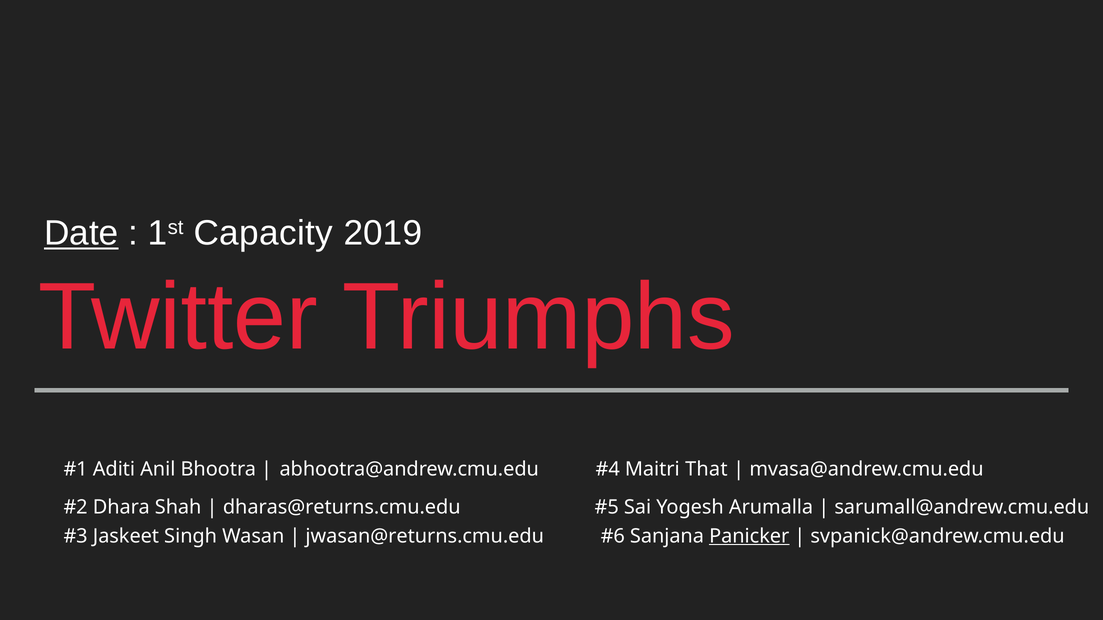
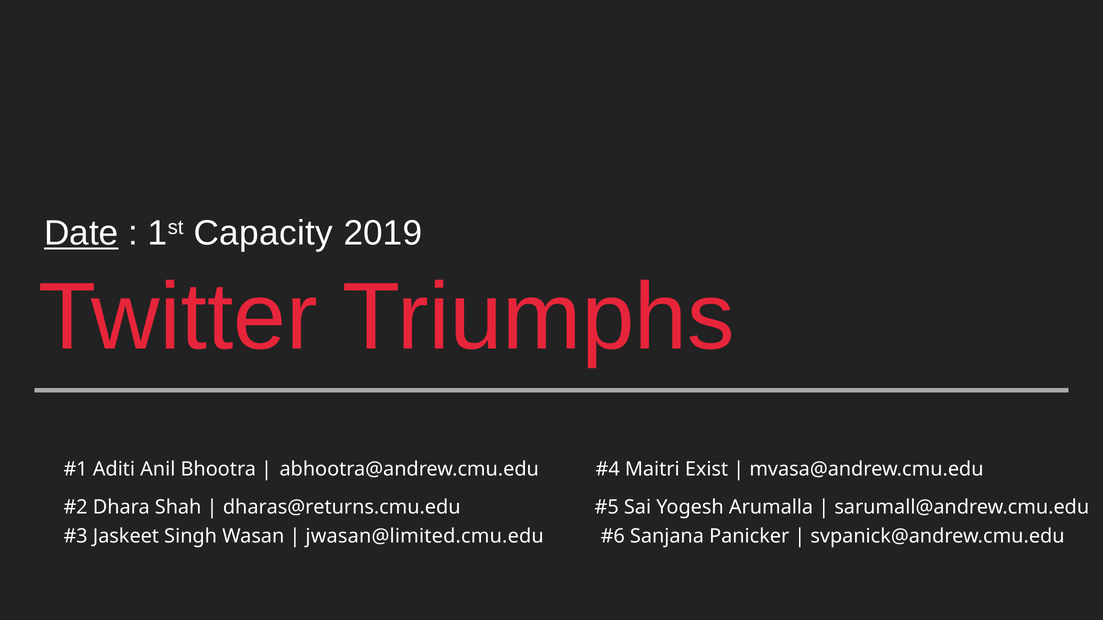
That: That -> Exist
jwasan@returns.cmu.edu: jwasan@returns.cmu.edu -> jwasan@limited.cmu.edu
Panicker underline: present -> none
